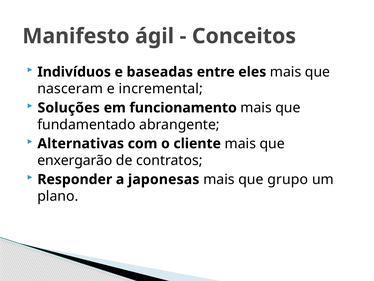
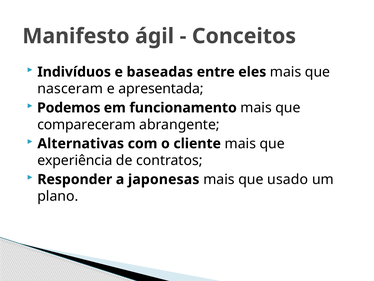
incremental: incremental -> apresentada
Soluções: Soluções -> Podemos
fundamentado: fundamentado -> compareceram
enxergarão: enxergarão -> experiência
grupo: grupo -> usado
